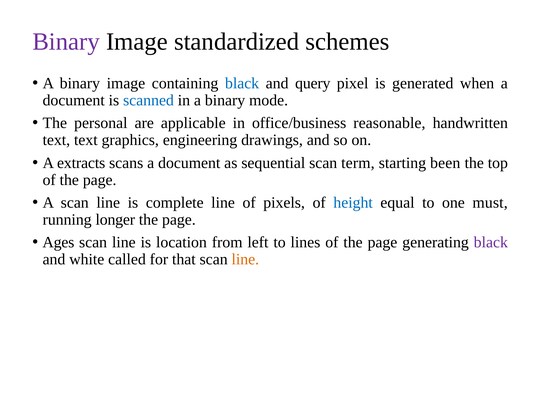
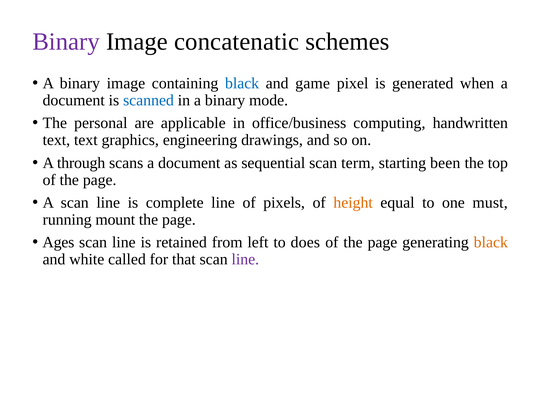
standardized: standardized -> concatenatic
query: query -> game
reasonable: reasonable -> computing
extracts: extracts -> through
height colour: blue -> orange
longer: longer -> mount
location: location -> retained
lines: lines -> does
black at (491, 242) colour: purple -> orange
line at (245, 259) colour: orange -> purple
